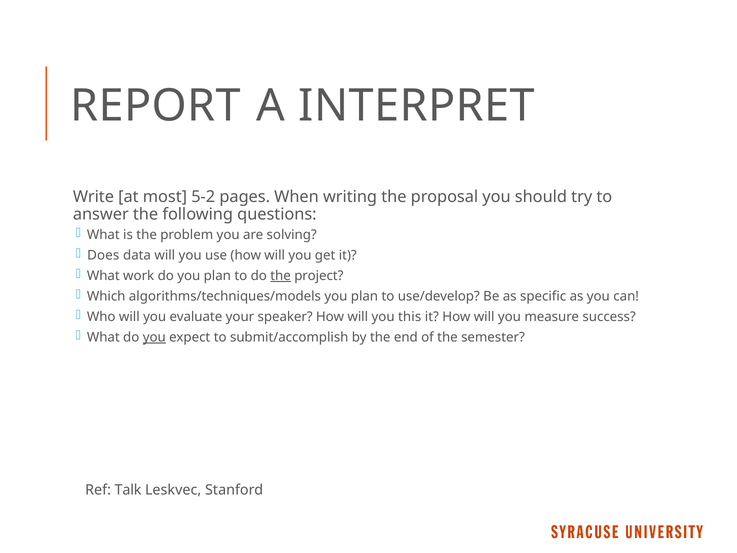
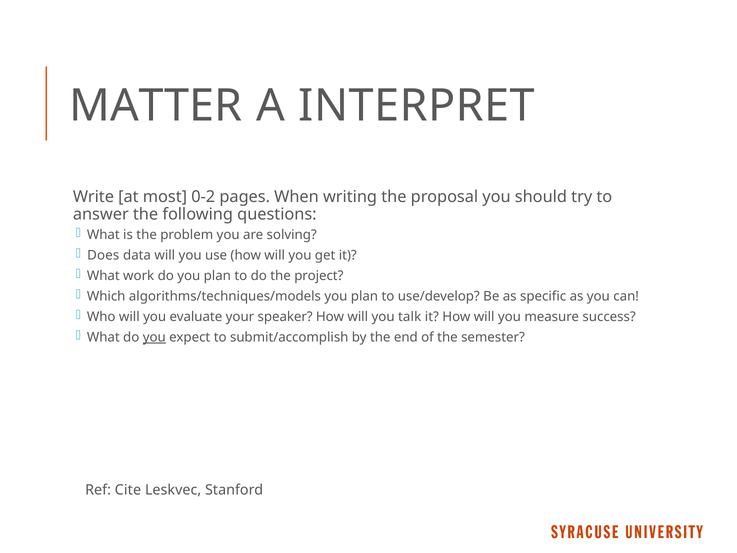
REPORT: REPORT -> MATTER
5-2: 5-2 -> 0-2
the at (281, 276) underline: present -> none
this: this -> talk
Talk: Talk -> Cite
